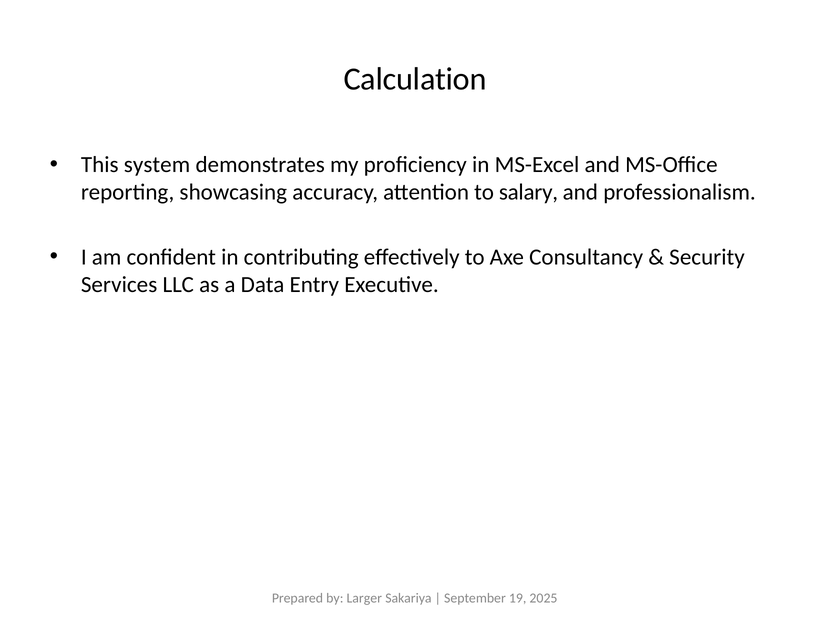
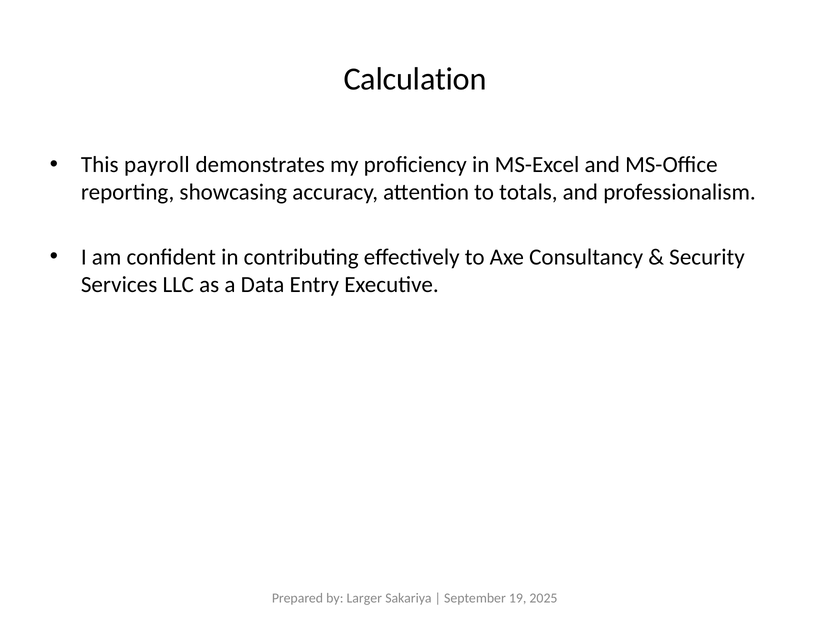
system: system -> payroll
salary: salary -> totals
